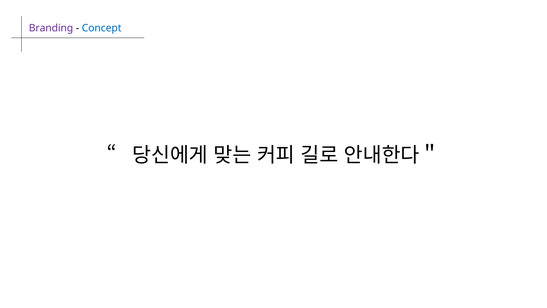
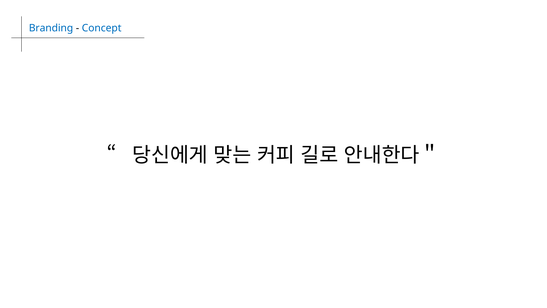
Branding colour: purple -> blue
